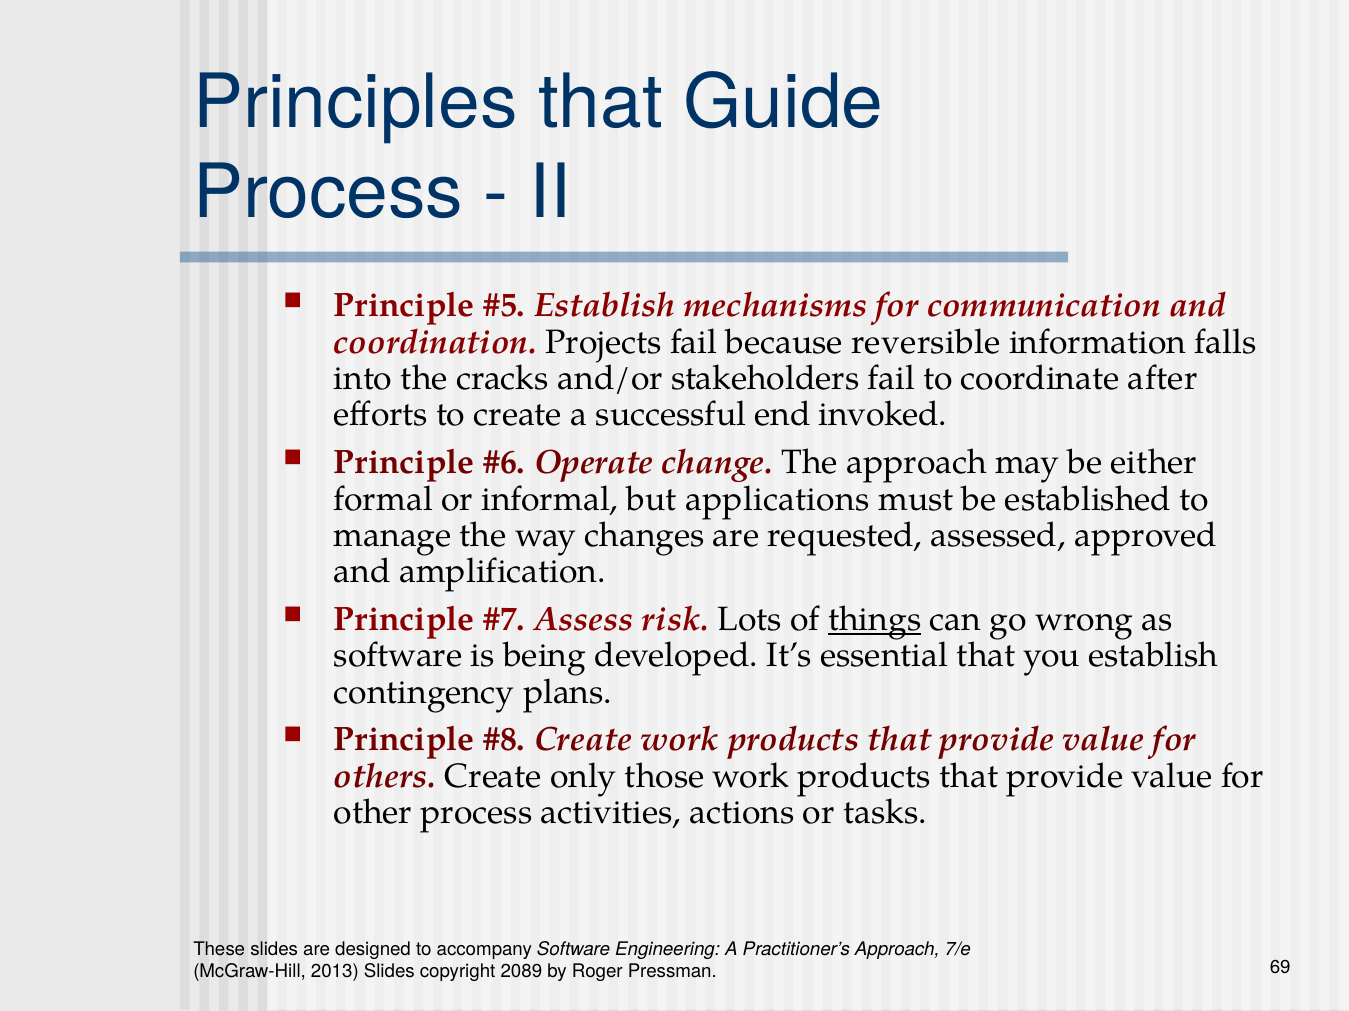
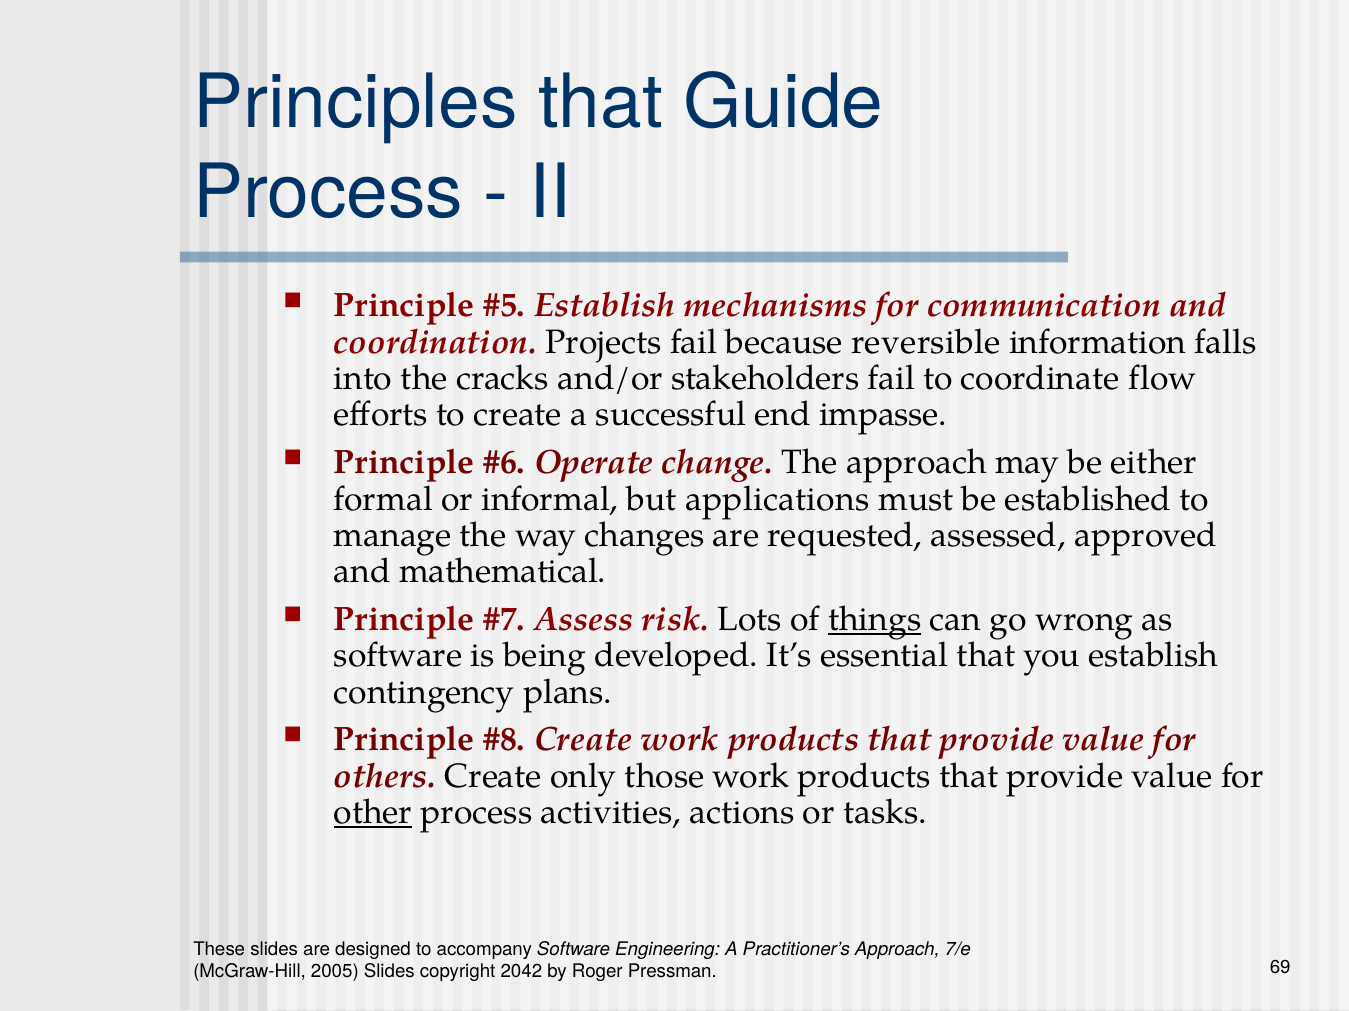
after: after -> flow
invoked: invoked -> impasse
amplification: amplification -> mathematical
other underline: none -> present
2013: 2013 -> 2005
2089: 2089 -> 2042
